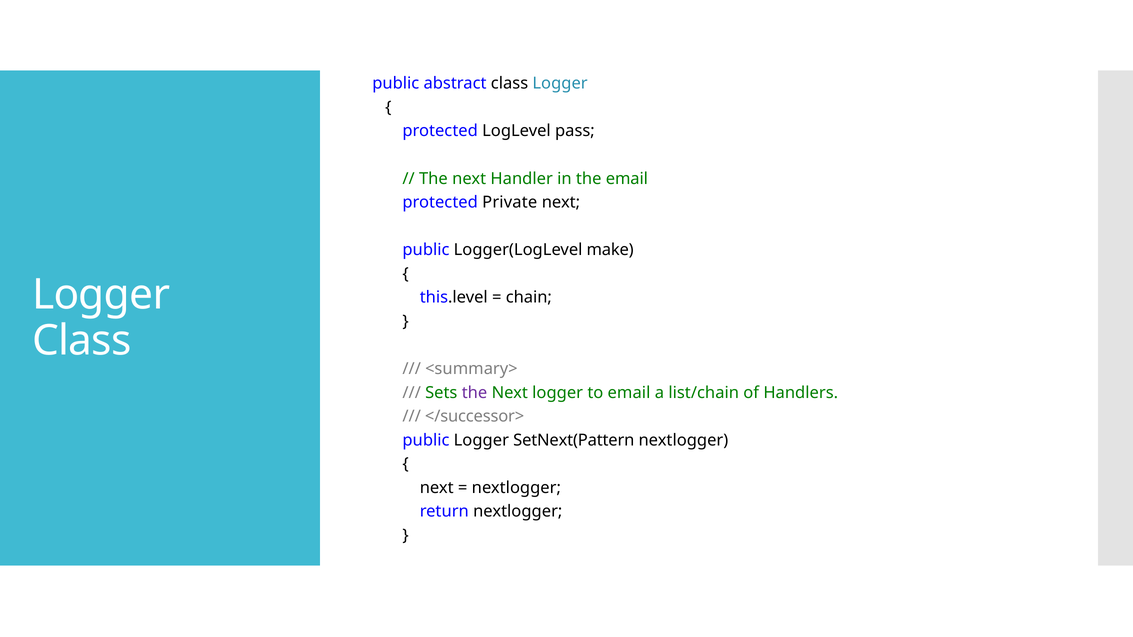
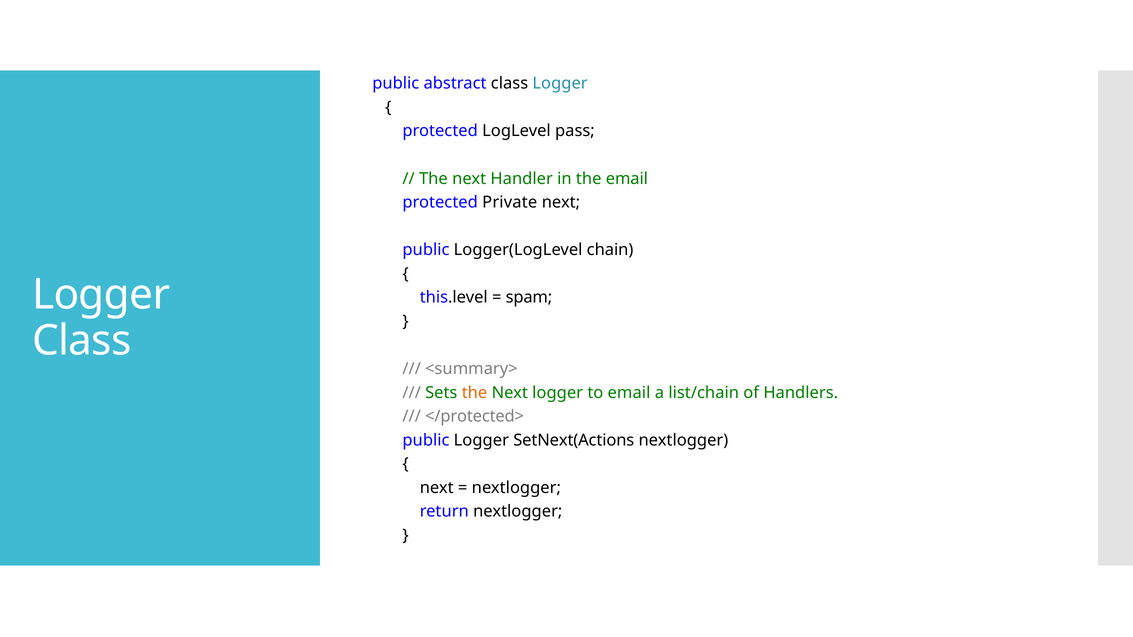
make: make -> chain
chain: chain -> spam
the at (475, 393) colour: purple -> orange
</successor>: </successor> -> </protected>
SetNext(Pattern: SetNext(Pattern -> SetNext(Actions
